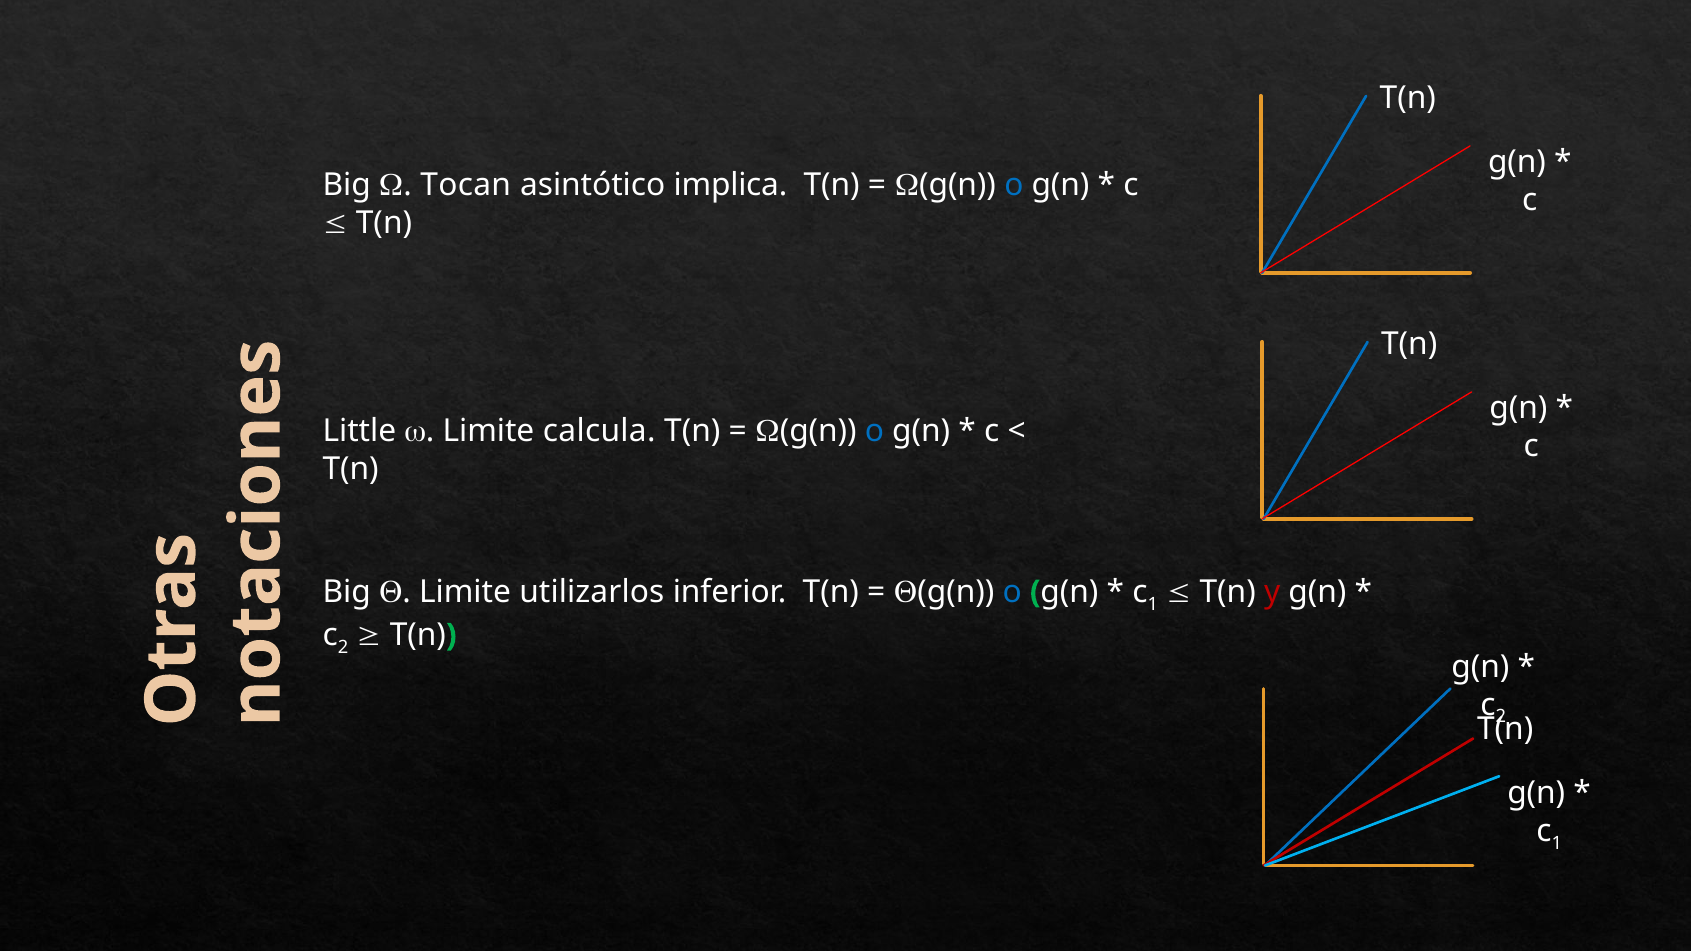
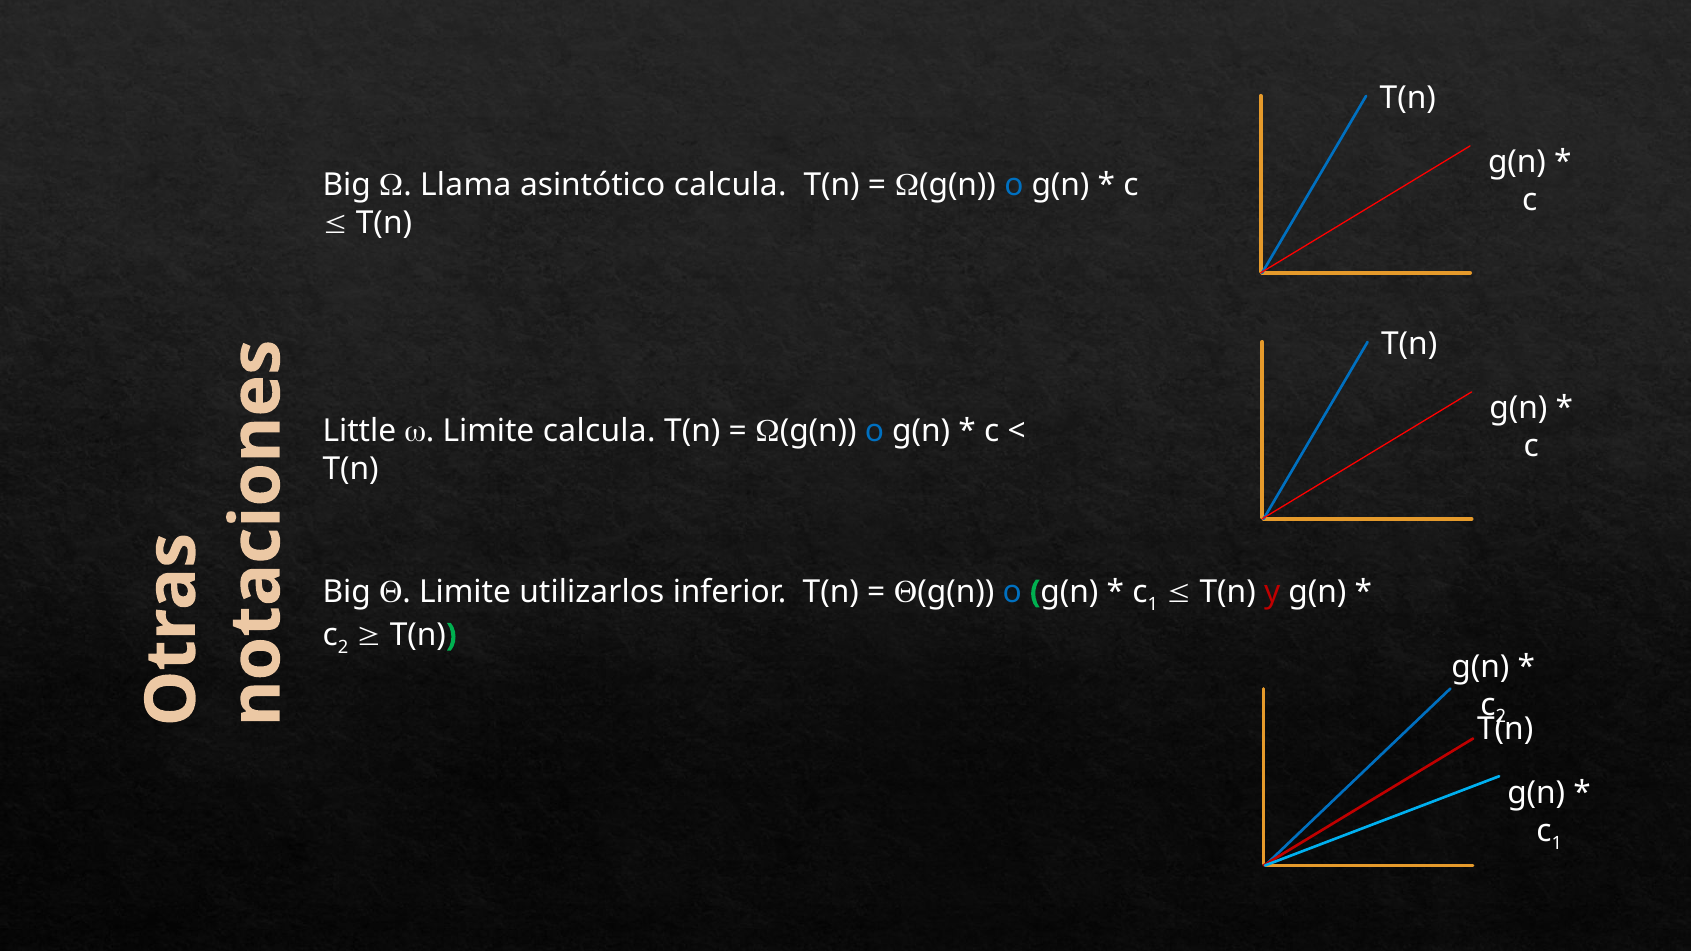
Tocan: Tocan -> Llama
asintótico implica: implica -> calcula
